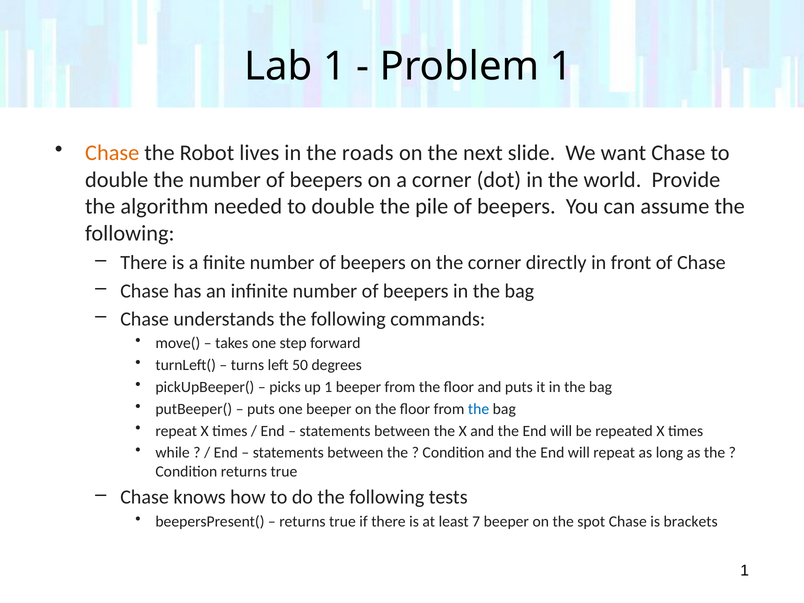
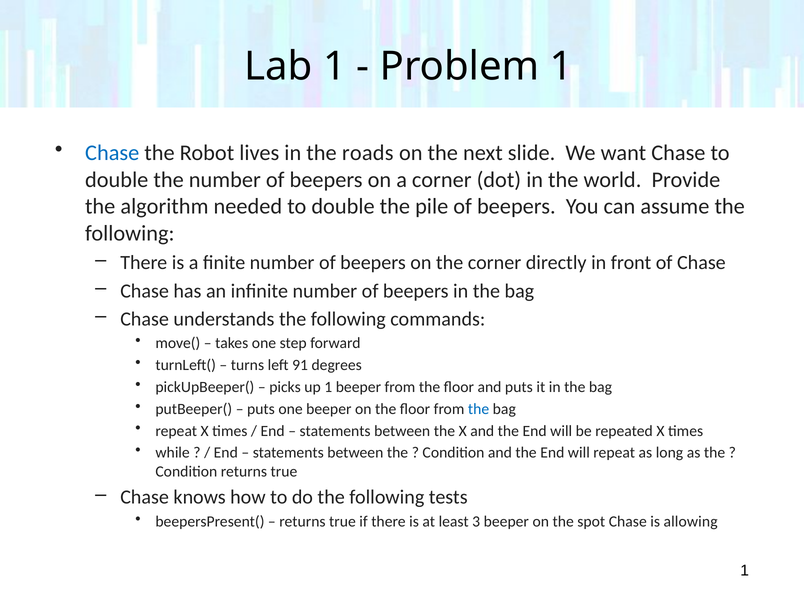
Chase at (112, 153) colour: orange -> blue
50: 50 -> 91
7: 7 -> 3
brackets: brackets -> allowing
